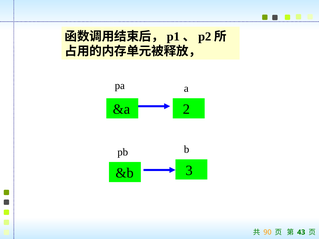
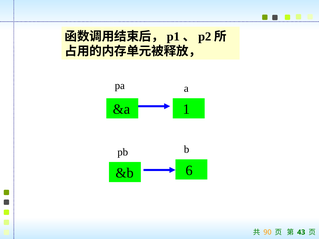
2: 2 -> 1
3: 3 -> 6
